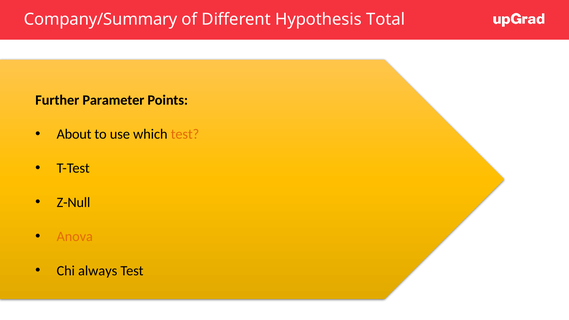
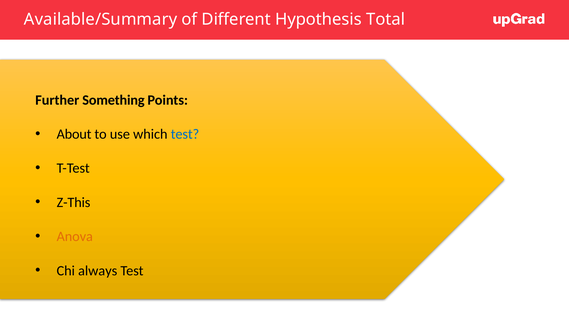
Company/Summary: Company/Summary -> Available/Summary
Parameter: Parameter -> Something
test at (185, 134) colour: orange -> blue
Z-Null: Z-Null -> Z-This
